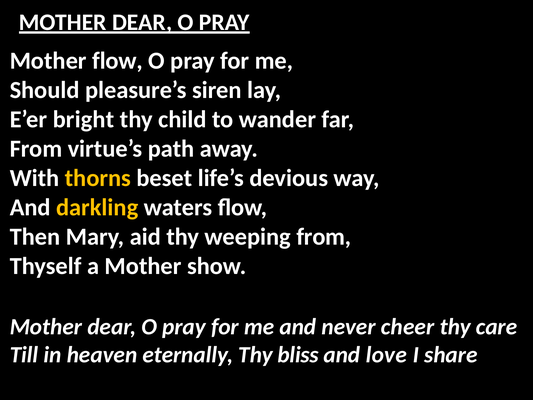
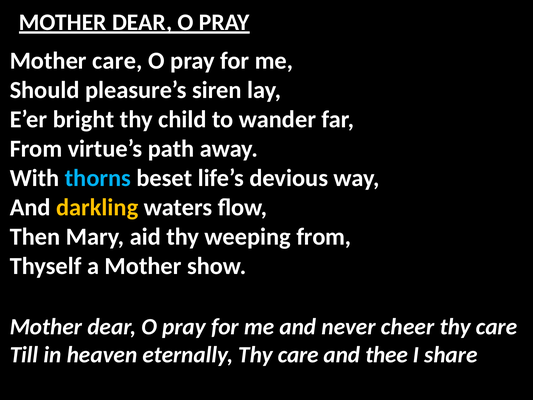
Mother flow: flow -> care
thorns colour: yellow -> light blue
eternally Thy bliss: bliss -> care
love: love -> thee
